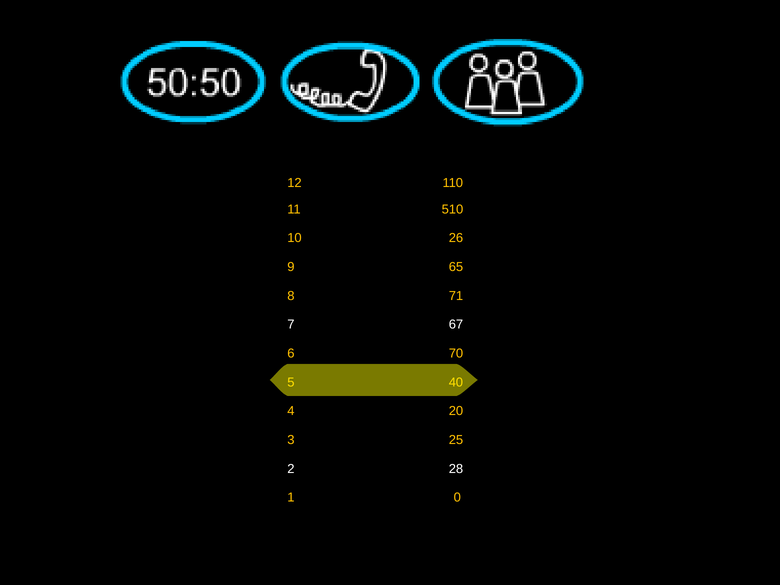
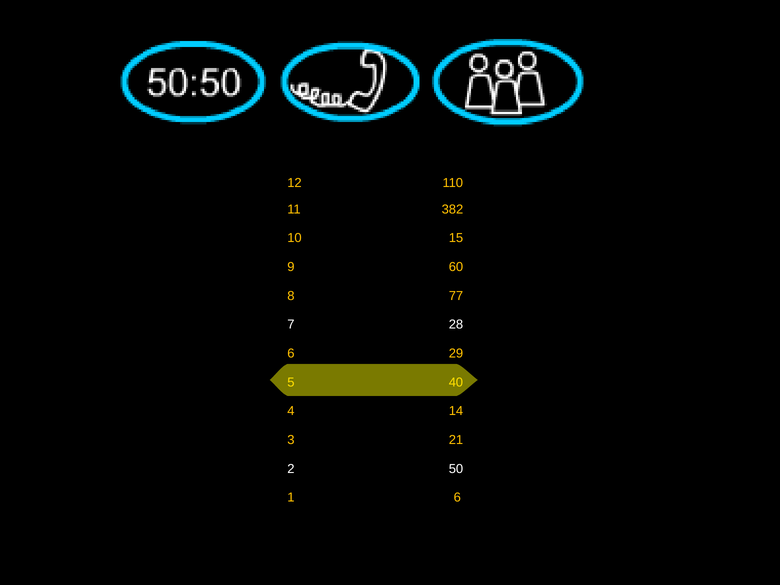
510: 510 -> 382
26: 26 -> 15
65: 65 -> 60
71: 71 -> 77
67: 67 -> 28
70: 70 -> 29
20: 20 -> 14
25: 25 -> 21
28: 28 -> 50
1 0: 0 -> 6
